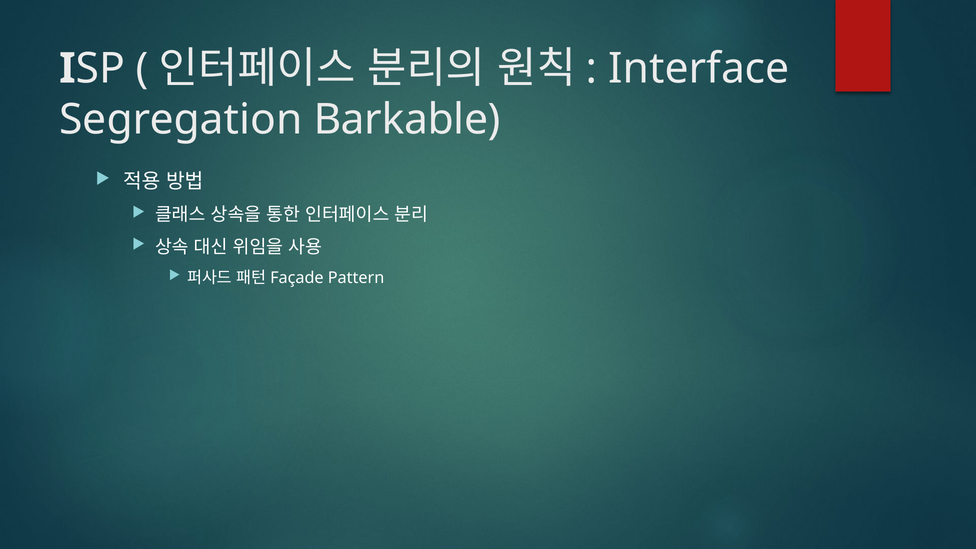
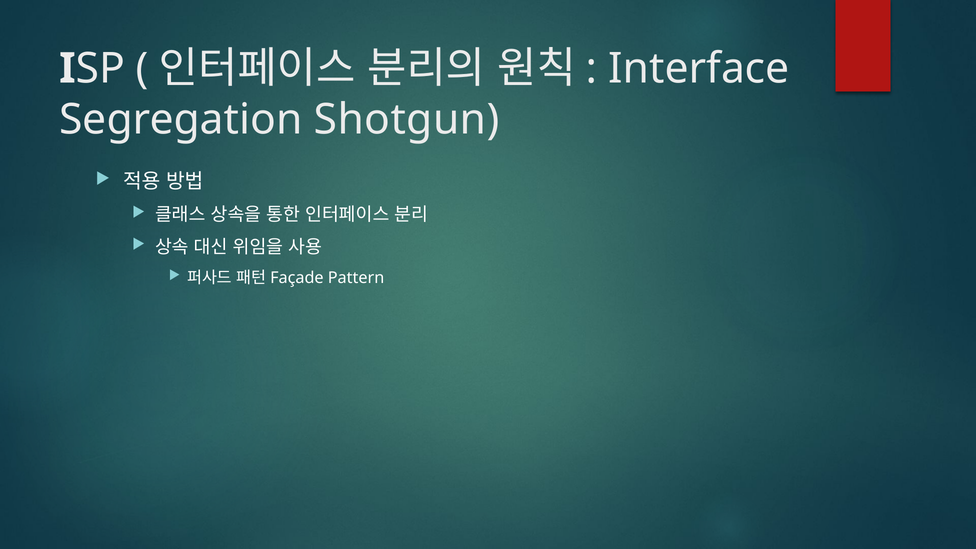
Barkable: Barkable -> Shotgun
